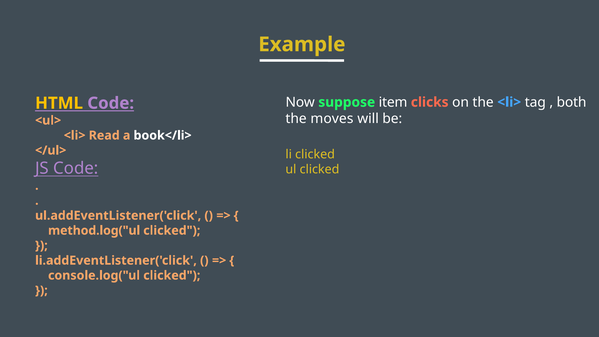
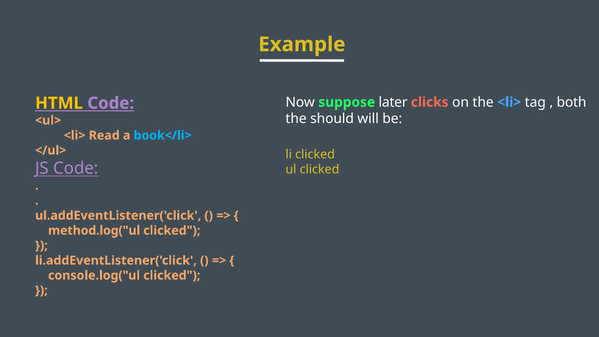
item: item -> later
moves: moves -> should
book</li> colour: white -> light blue
